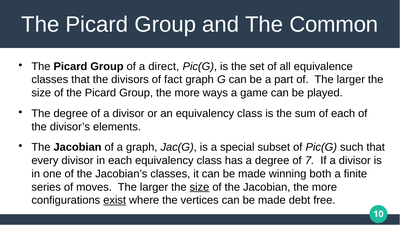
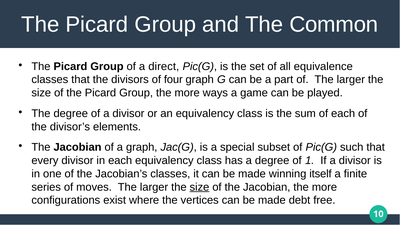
fact: fact -> four
7: 7 -> 1
both: both -> itself
exist underline: present -> none
